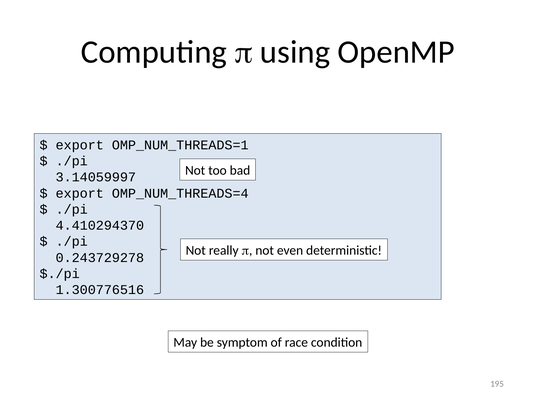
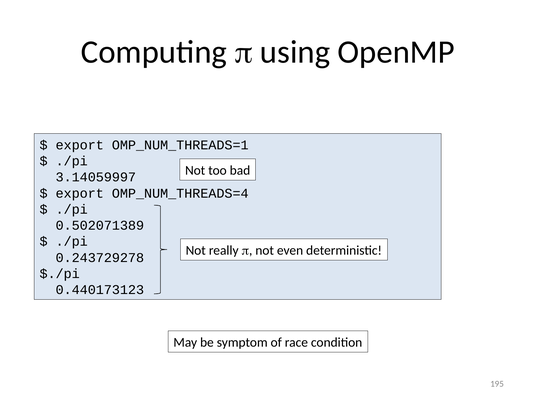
4.410294370: 4.410294370 -> 0.502071389
1.300776516: 1.300776516 -> 0.440173123
